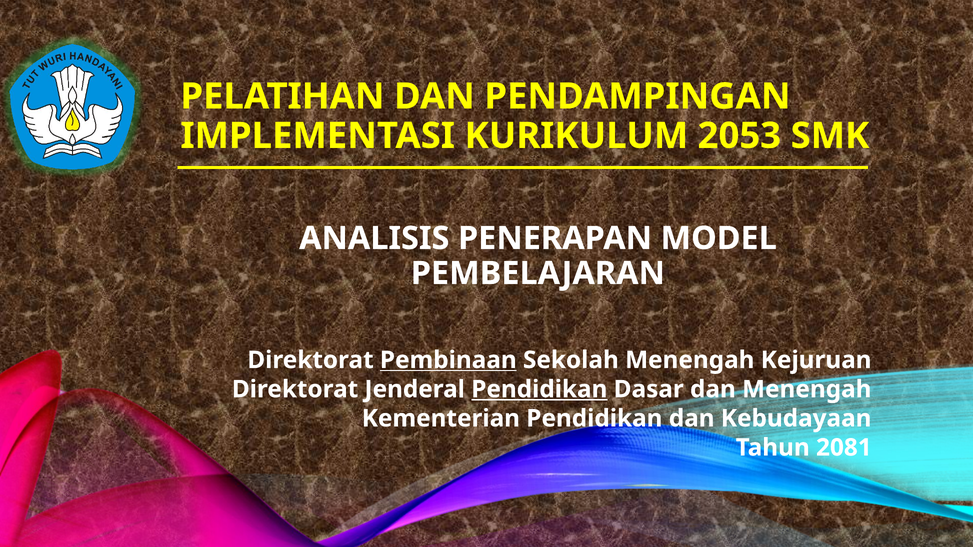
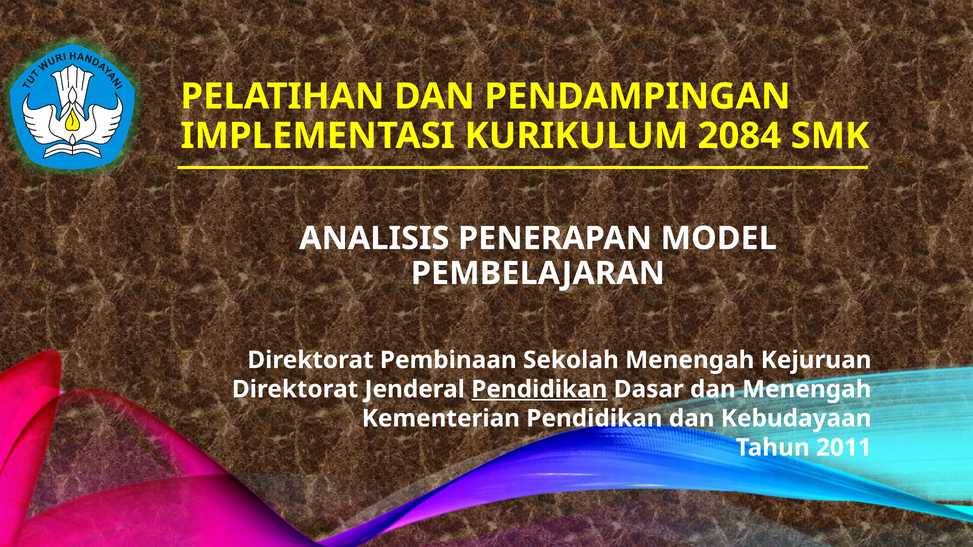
2053: 2053 -> 2084
Pembinaan underline: present -> none
2081: 2081 -> 2011
